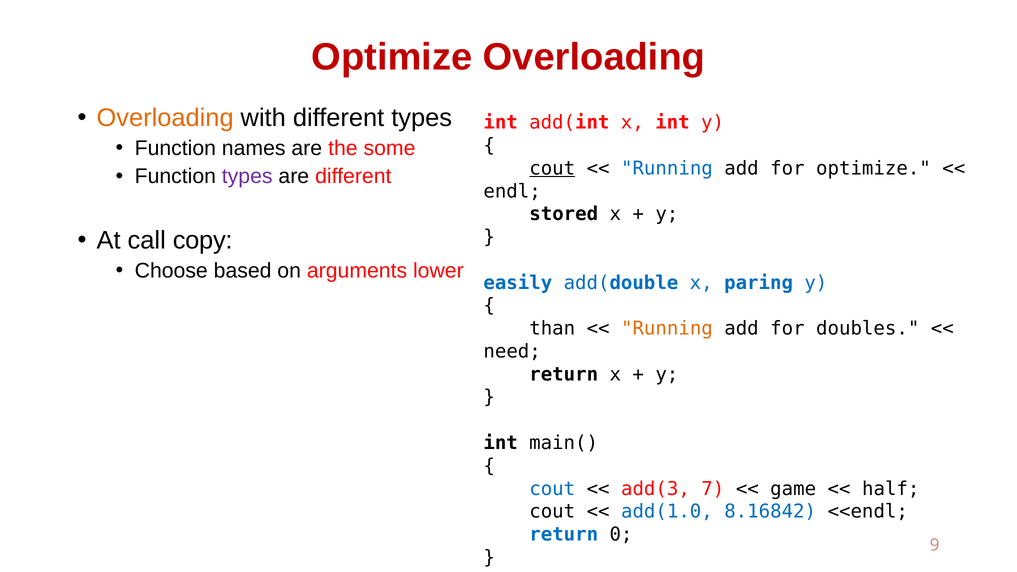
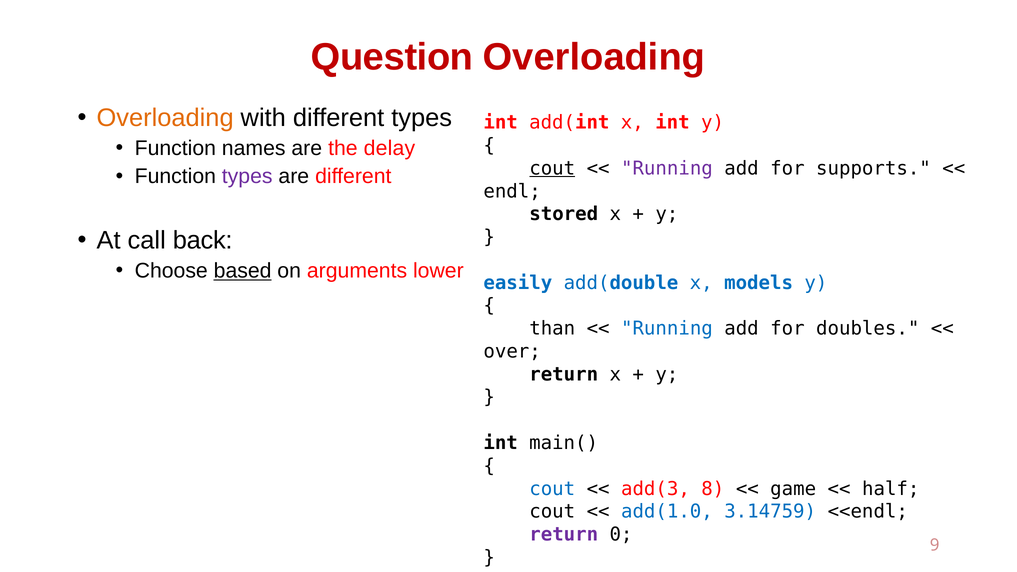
Optimize at (392, 57): Optimize -> Question
some: some -> delay
Running at (667, 168) colour: blue -> purple
for optimize: optimize -> supports
copy: copy -> back
based underline: none -> present
paring: paring -> models
Running at (667, 329) colour: orange -> blue
need: need -> over
7: 7 -> 8
8.16842: 8.16842 -> 3.14759
return at (564, 535) colour: blue -> purple
